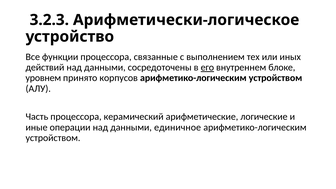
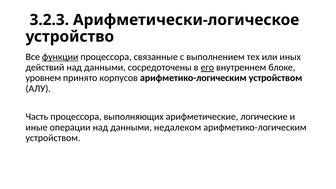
функции underline: none -> present
керамический: керамический -> выполняющих
единичное: единичное -> недалеком
